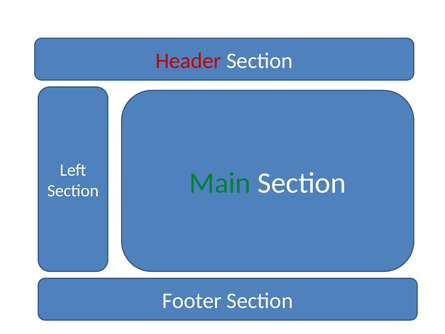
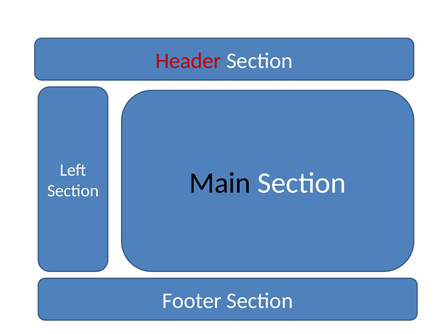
Main colour: green -> black
